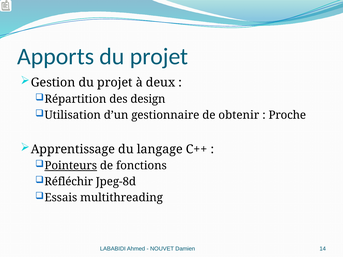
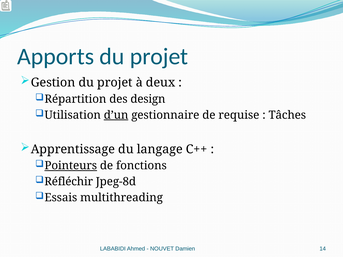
d’un underline: none -> present
obtenir: obtenir -> requise
Proche: Proche -> Tâches
